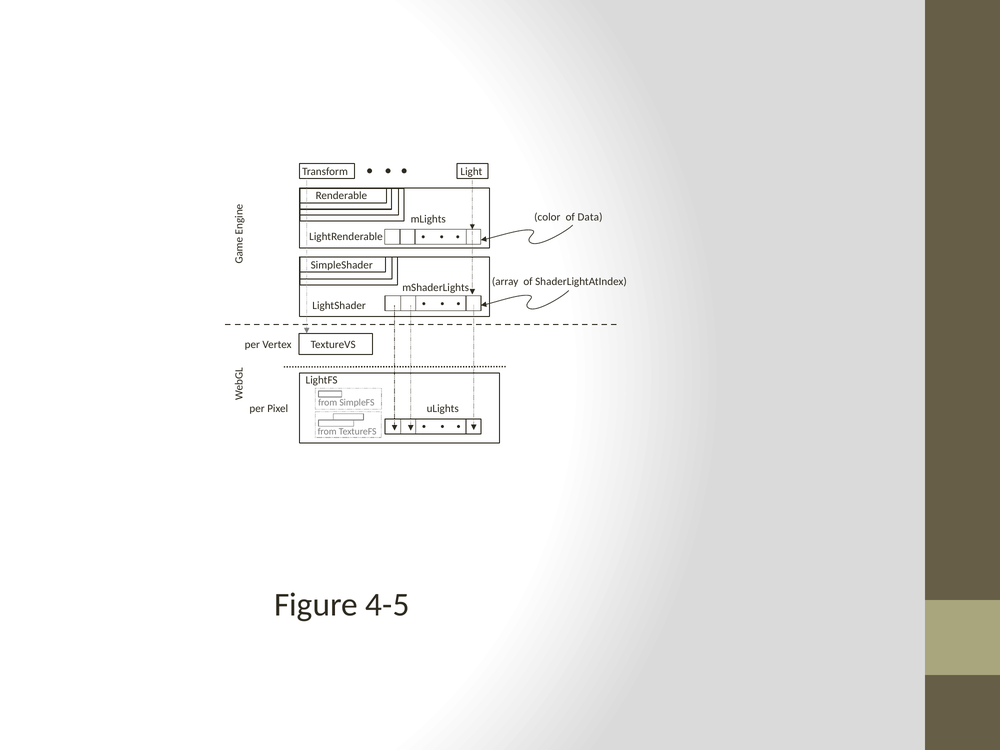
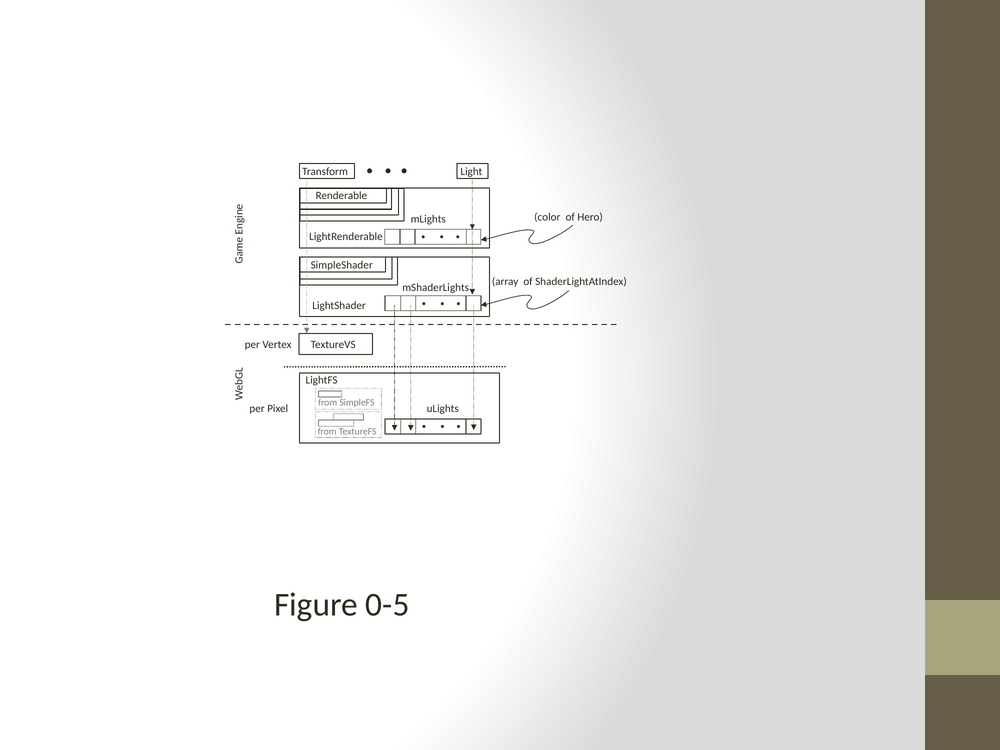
Data: Data -> Hero
4-5: 4-5 -> 0-5
